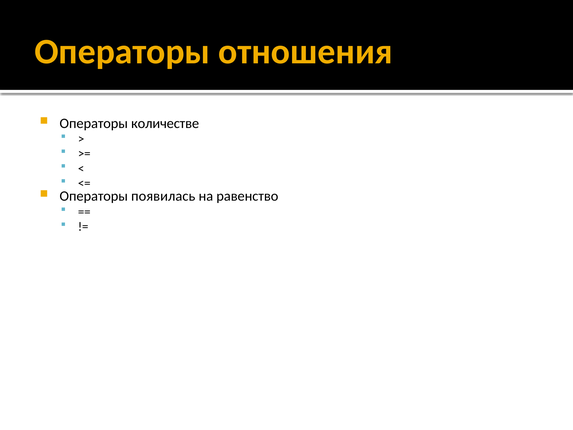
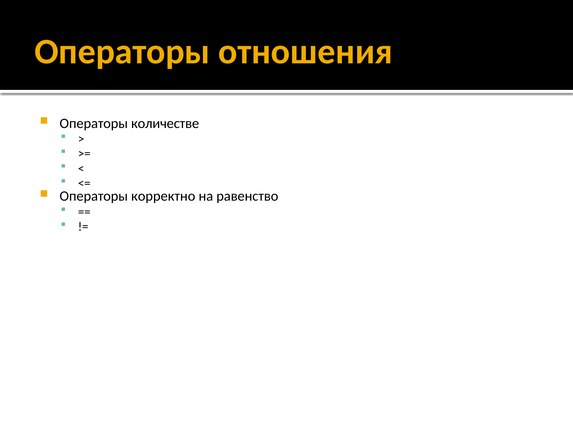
появилась: появилась -> корректно
